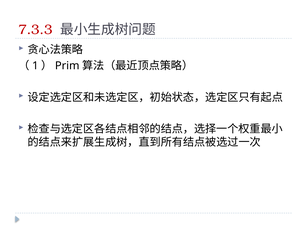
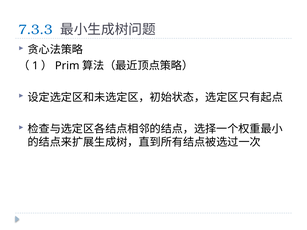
7.3.3 colour: red -> blue
